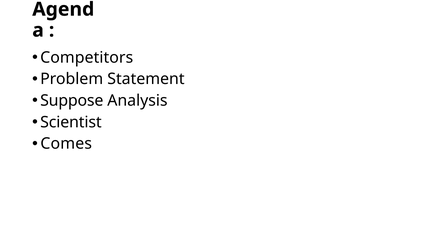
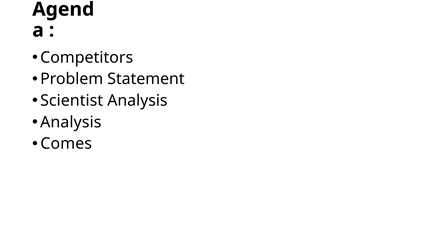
Suppose: Suppose -> Scientist
Scientist at (71, 122): Scientist -> Analysis
